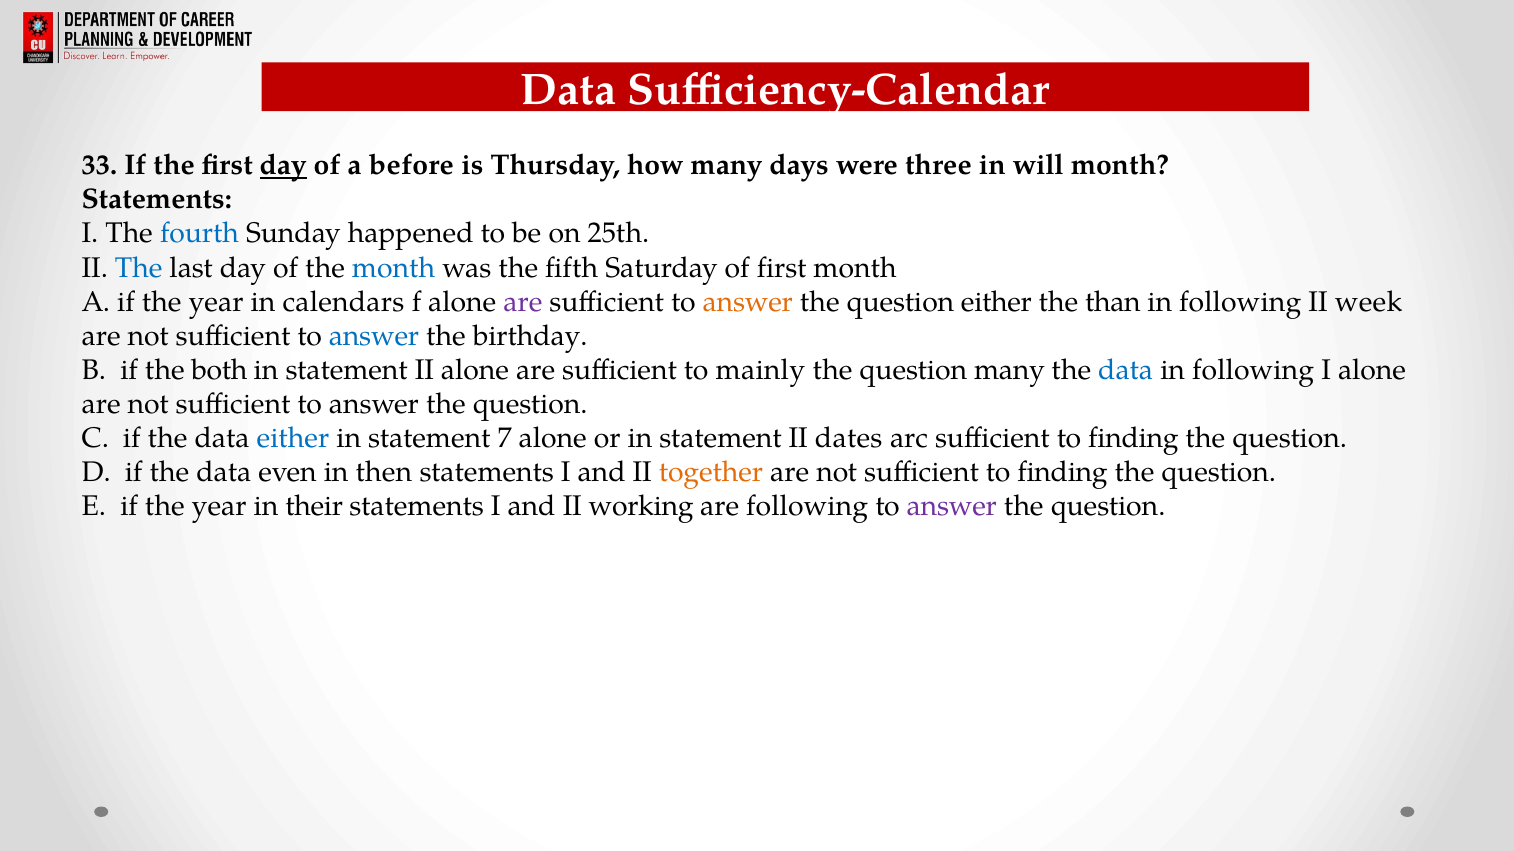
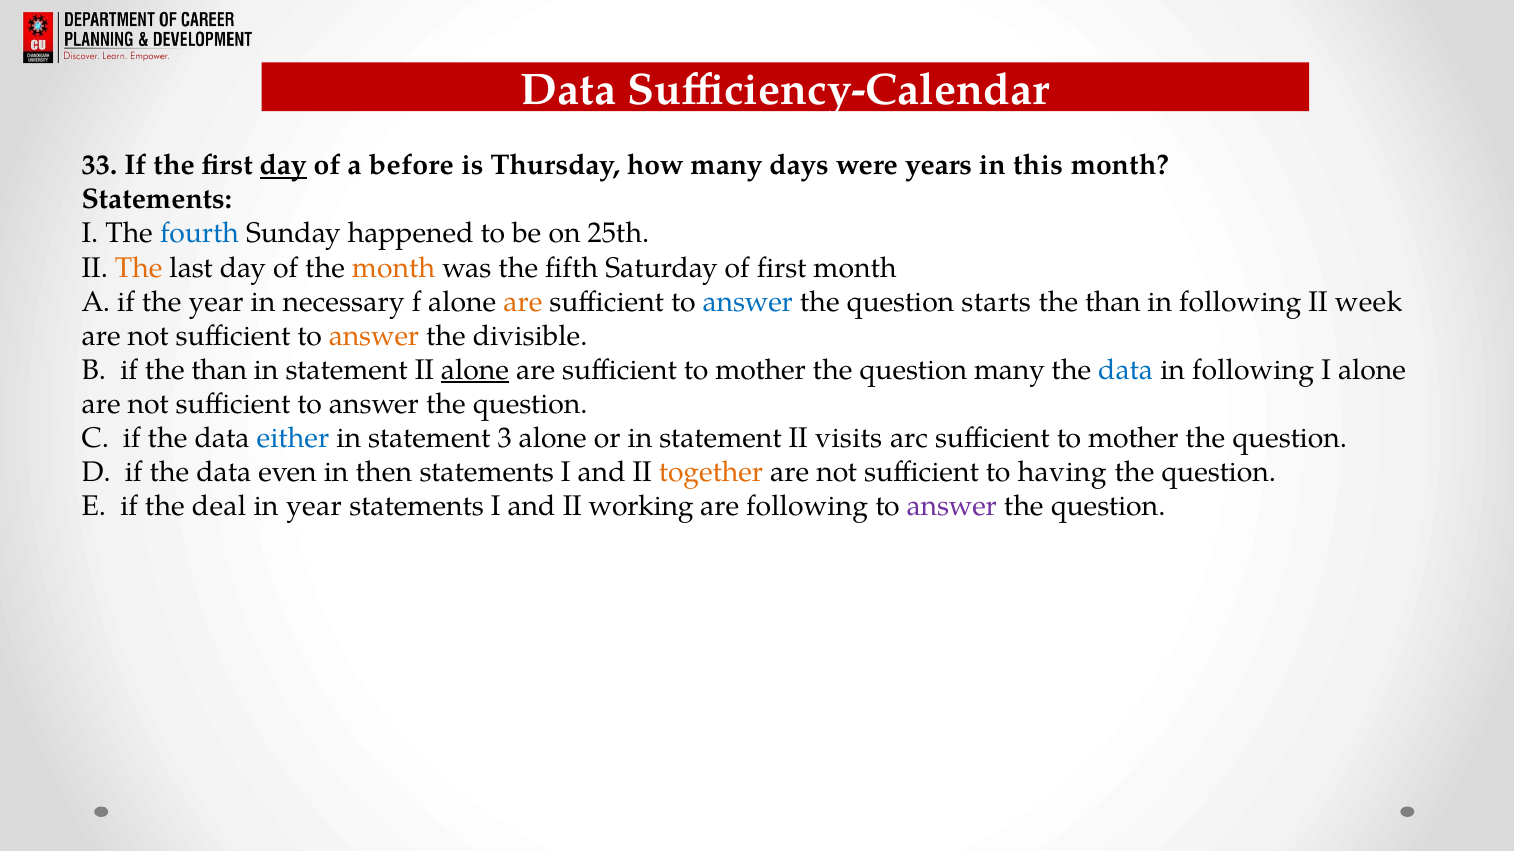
three: three -> years
will: will -> this
The at (139, 268) colour: blue -> orange
month at (393, 268) colour: blue -> orange
calendars: calendars -> necessary
are at (523, 302) colour: purple -> orange
answer at (748, 302) colour: orange -> blue
question either: either -> starts
answer at (374, 336) colour: blue -> orange
birthday: birthday -> divisible
if the both: both -> than
alone at (475, 370) underline: none -> present
are sufficient to mainly: mainly -> mother
7: 7 -> 3
dates: dates -> visits
arc sufficient to finding: finding -> mother
not sufficient to finding: finding -> having
E if the year: year -> deal
in their: their -> year
